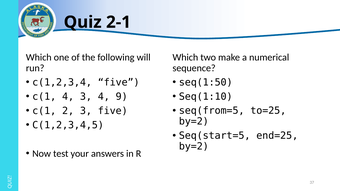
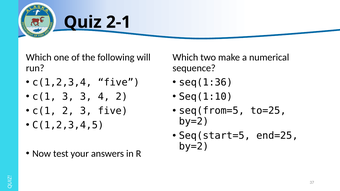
seq(1:50: seq(1:50 -> seq(1:36
c(1 4: 4 -> 3
4 9: 9 -> 2
